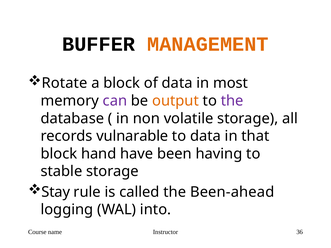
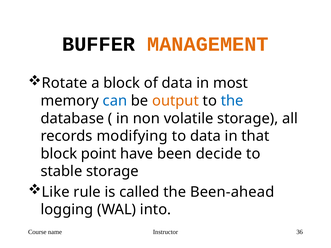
can colour: purple -> blue
the at (232, 101) colour: purple -> blue
vulnarable: vulnarable -> modifying
hand: hand -> point
having: having -> decide
Stay: Stay -> Like
